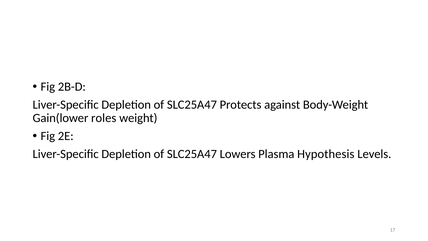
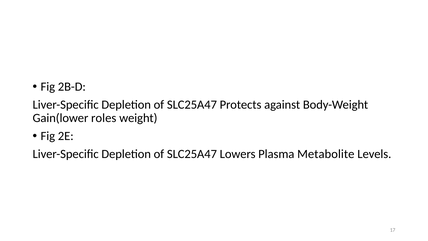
Hypothesis: Hypothesis -> Metabolite
